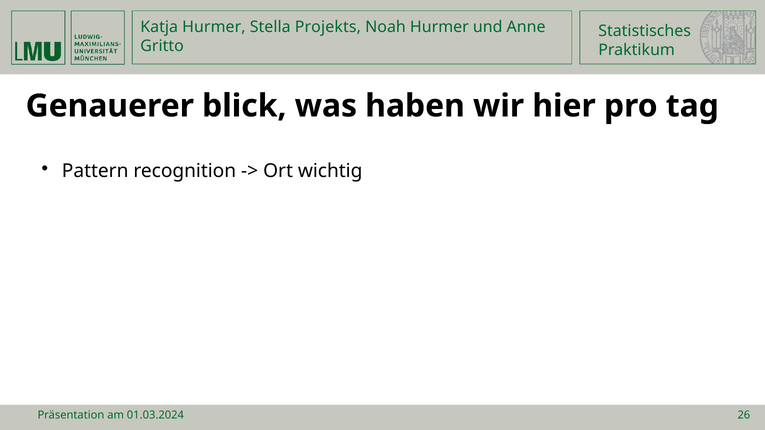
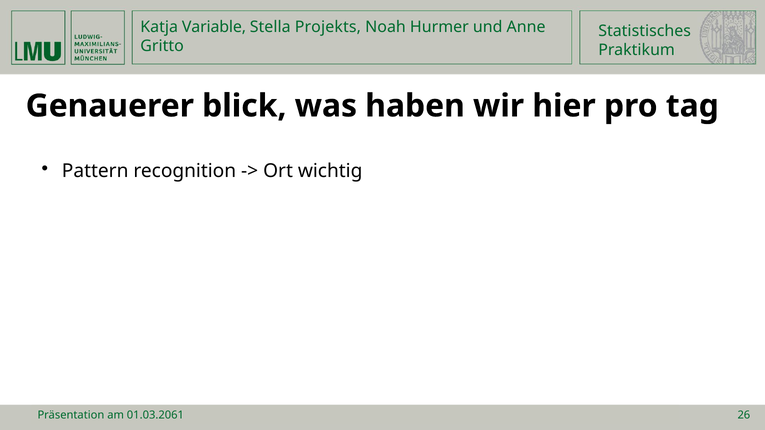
Katja Hurmer: Hurmer -> Variable
01.03.2024: 01.03.2024 -> 01.03.2061
